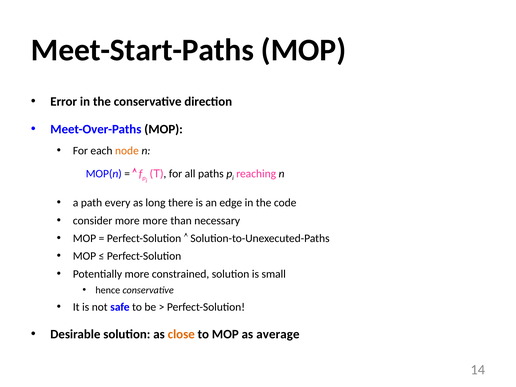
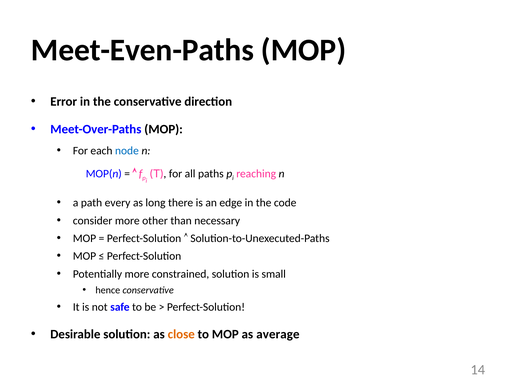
Meet-Start-Paths: Meet-Start-Paths -> Meet-Even-Paths
node colour: orange -> blue
more more: more -> other
